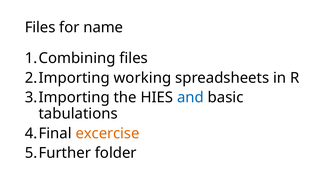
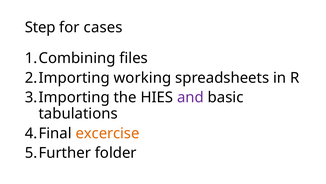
Files at (40, 27): Files -> Step
name: name -> cases
and colour: blue -> purple
